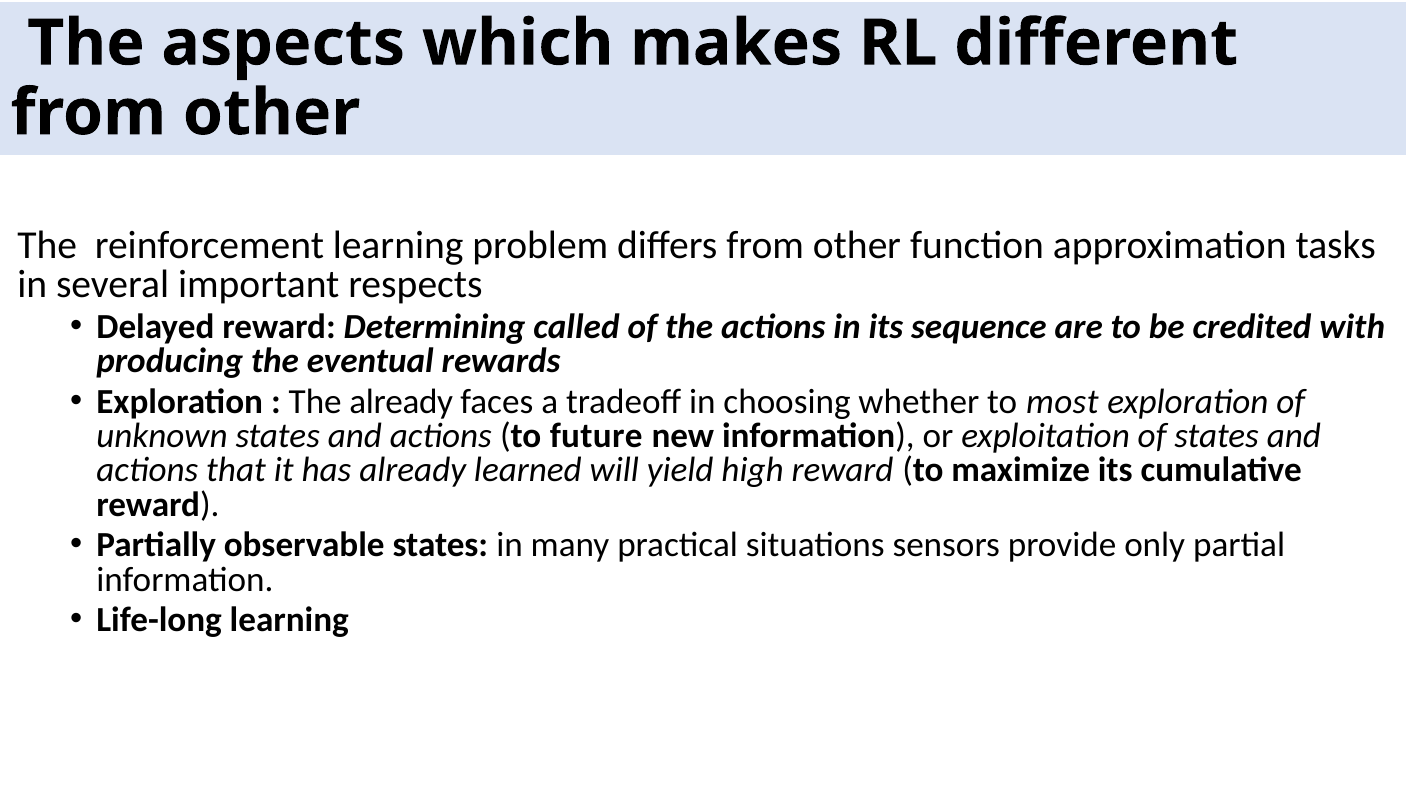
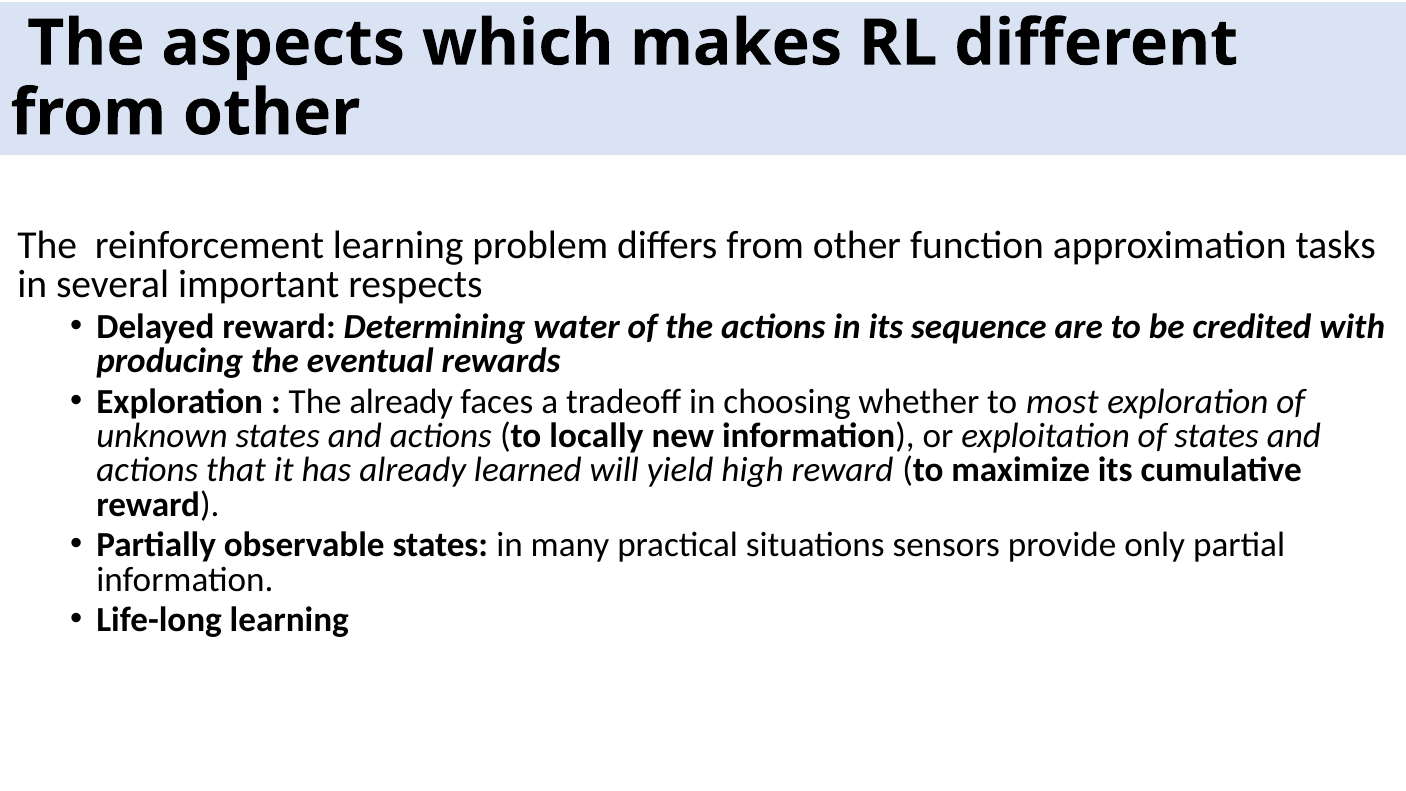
called: called -> water
future: future -> locally
